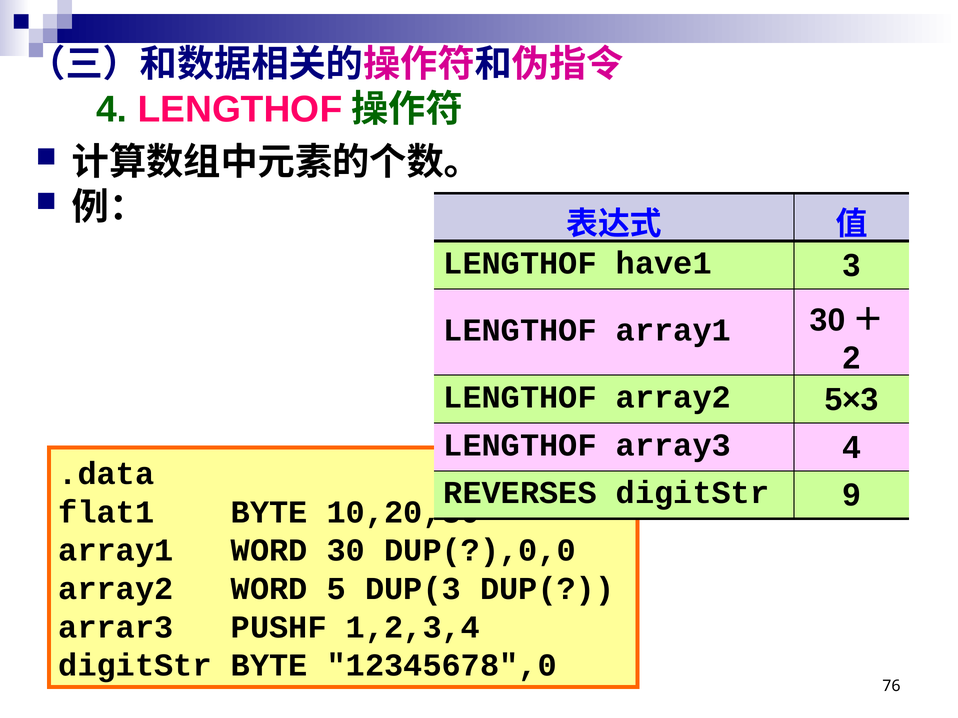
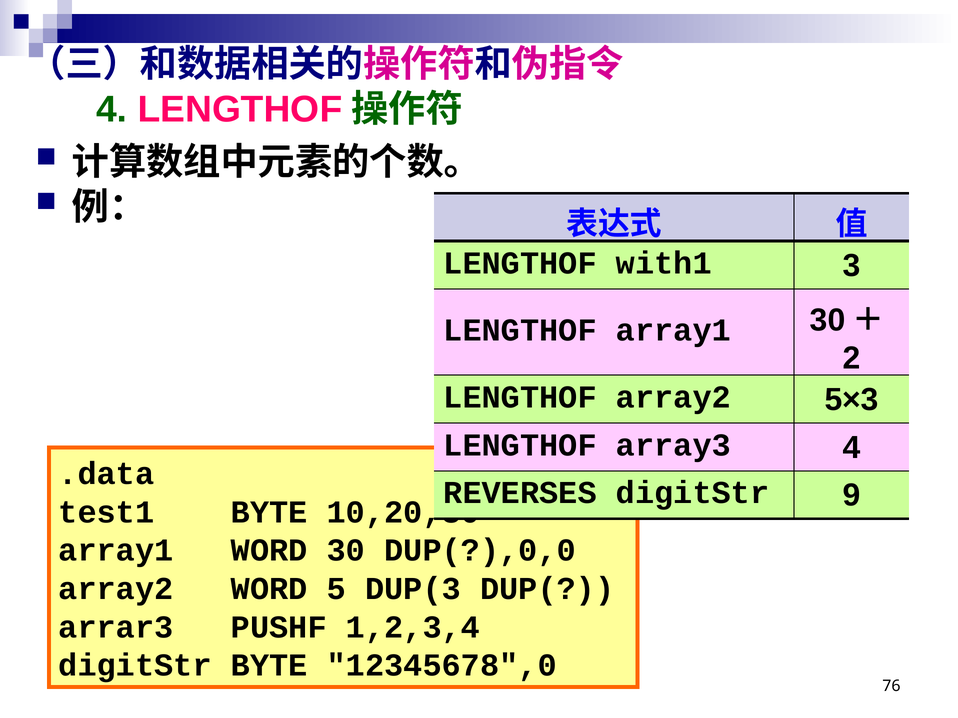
have1: have1 -> with1
flat1: flat1 -> test1
